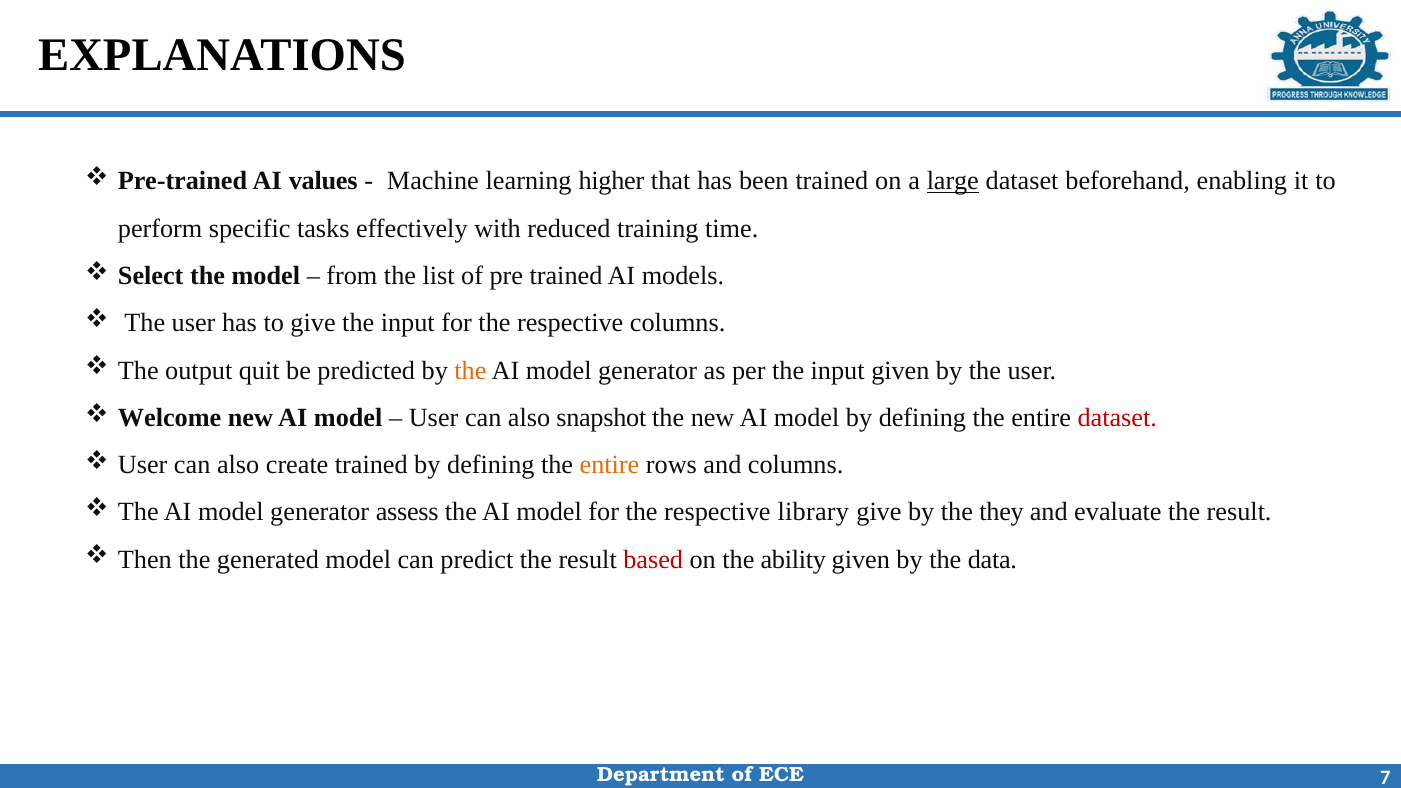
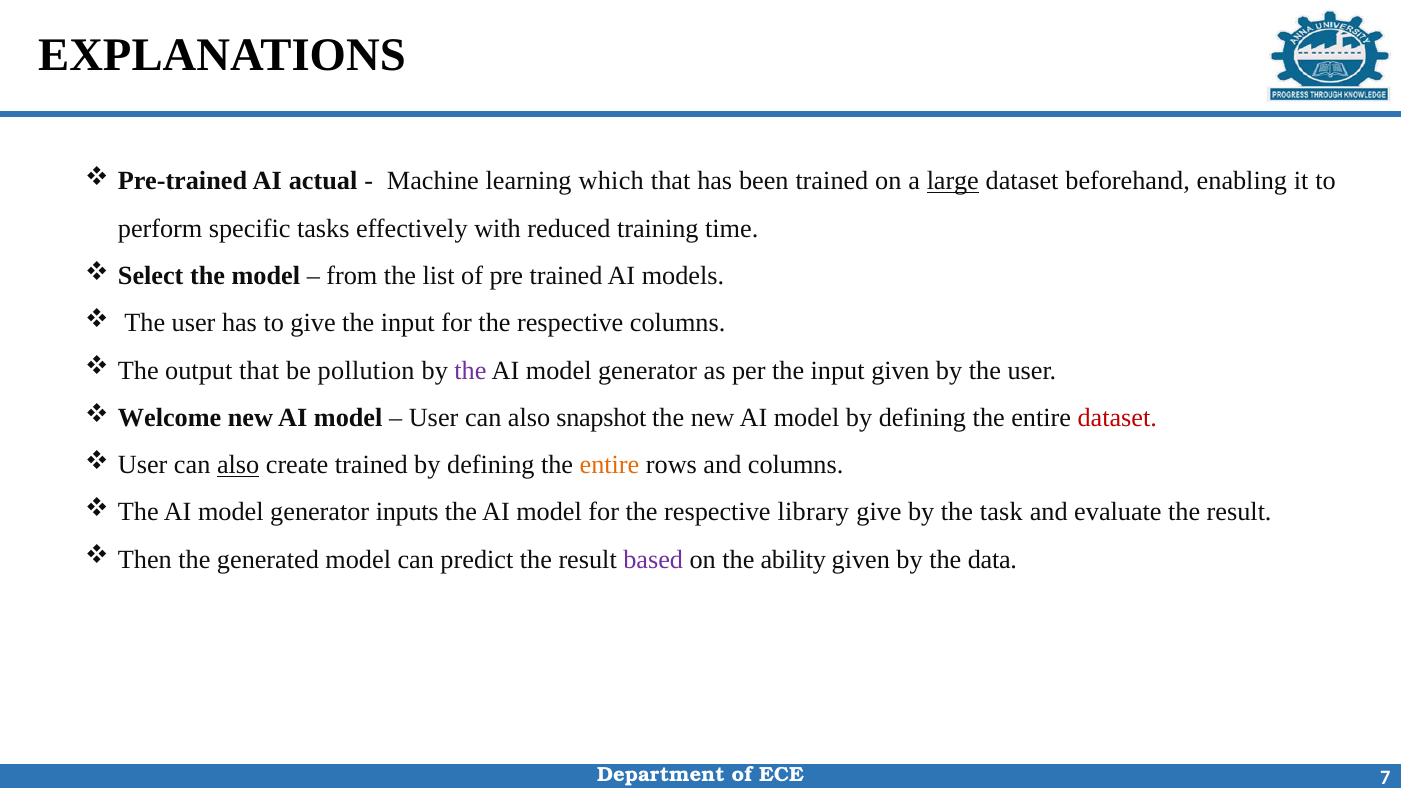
values: values -> actual
higher: higher -> which
output quit: quit -> that
predicted: predicted -> pollution
the at (470, 370) colour: orange -> purple
also at (238, 465) underline: none -> present
assess: assess -> inputs
they: they -> task
based colour: red -> purple
